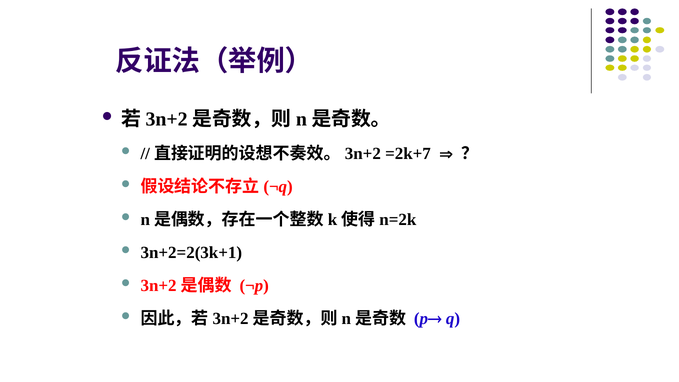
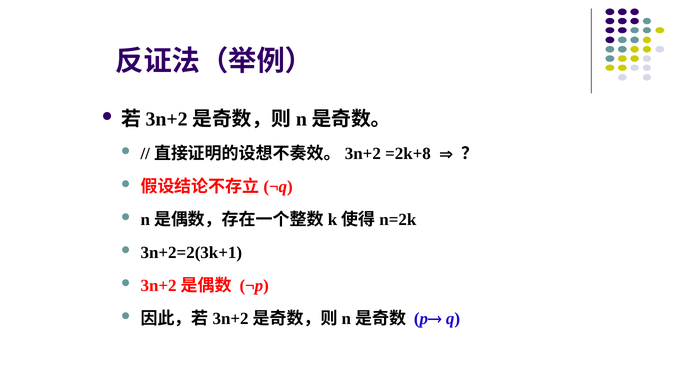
=2k+7: =2k+7 -> =2k+8
